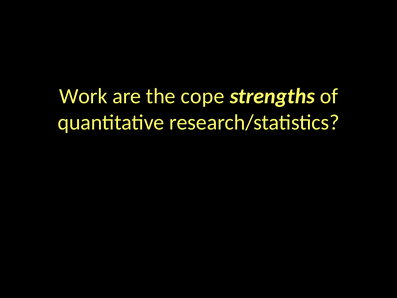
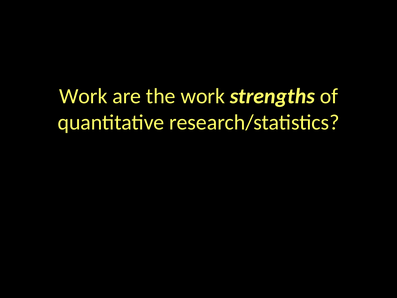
the cope: cope -> work
